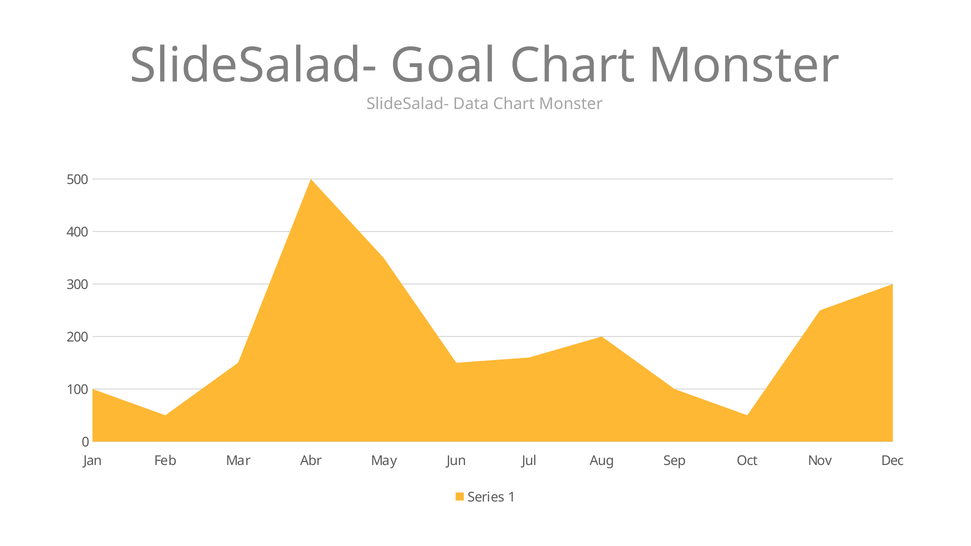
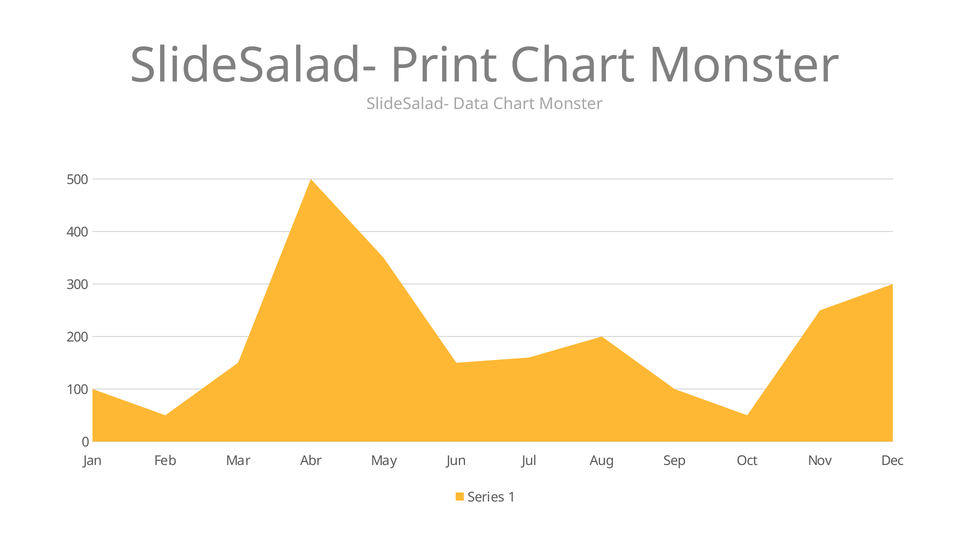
Goal: Goal -> Print
